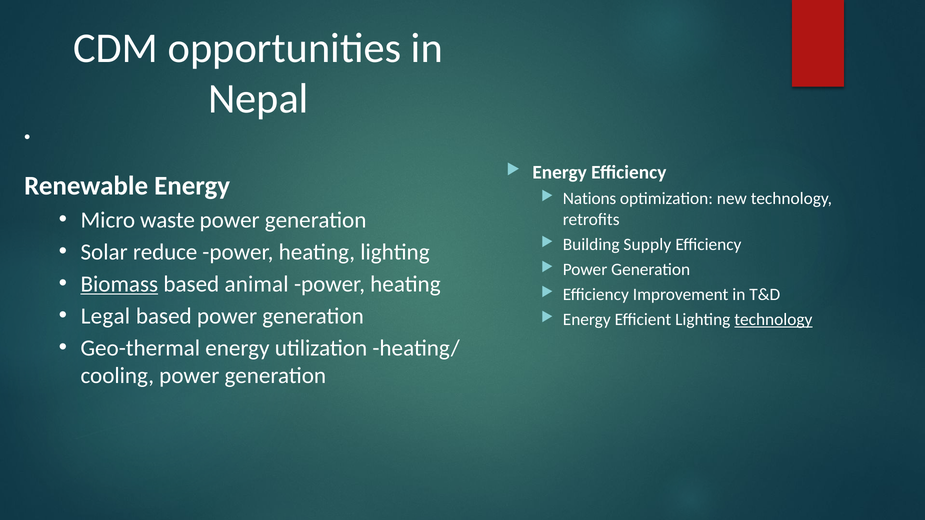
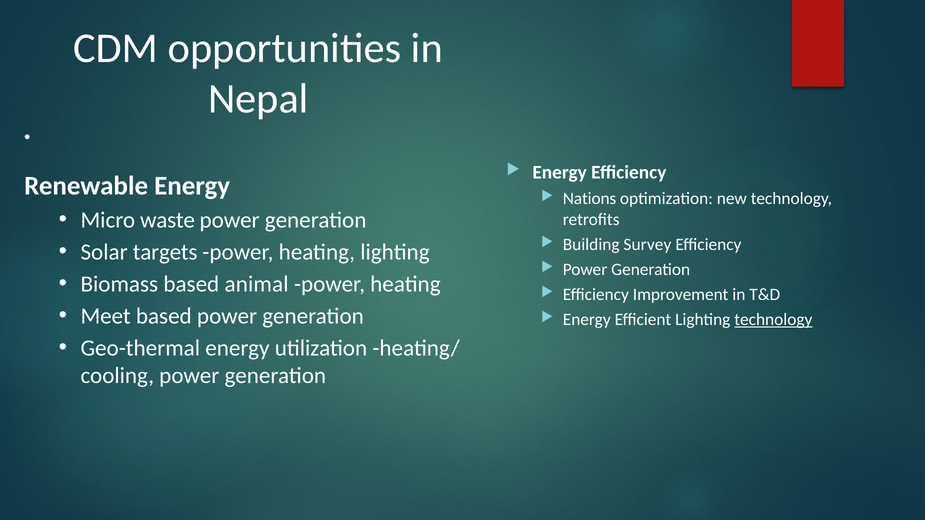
Supply: Supply -> Survey
reduce: reduce -> targets
Biomass underline: present -> none
Legal: Legal -> Meet
